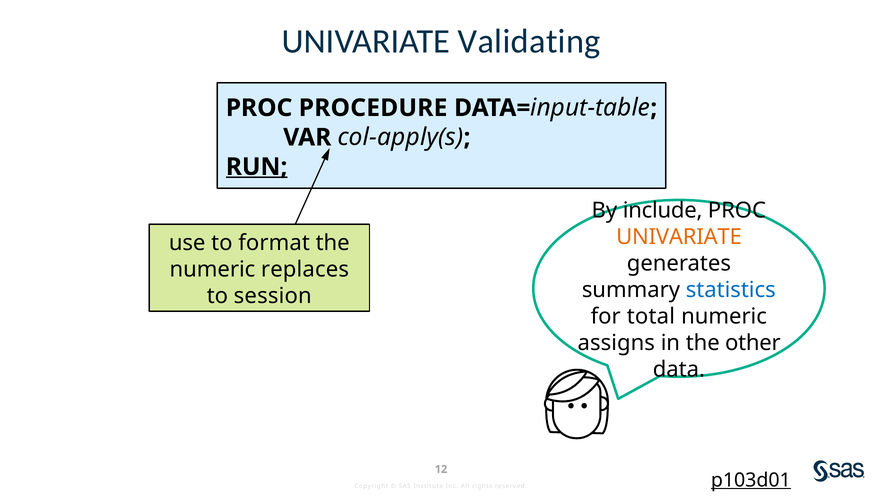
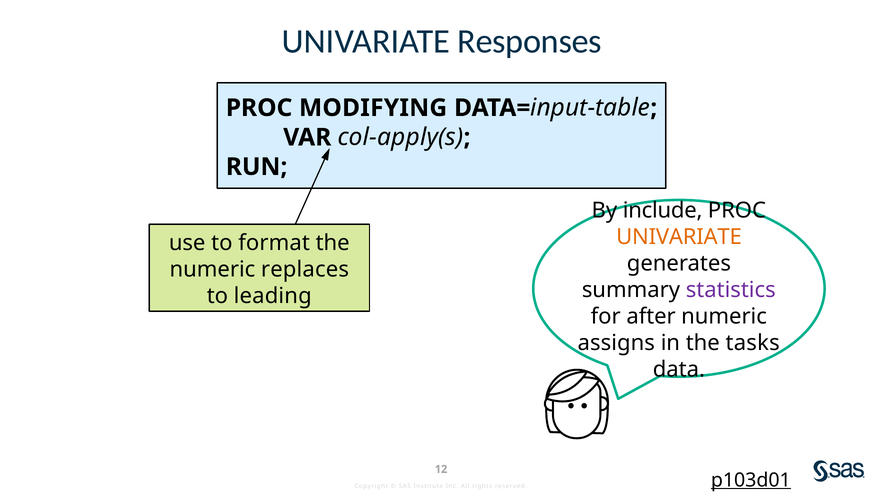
Validating: Validating -> Responses
PROCEDURE: PROCEDURE -> MODIFYING
RUN underline: present -> none
statistics colour: blue -> purple
session: session -> leading
total: total -> after
other: other -> tasks
